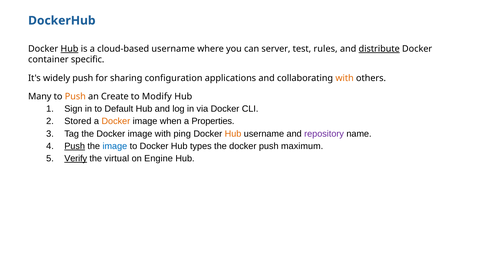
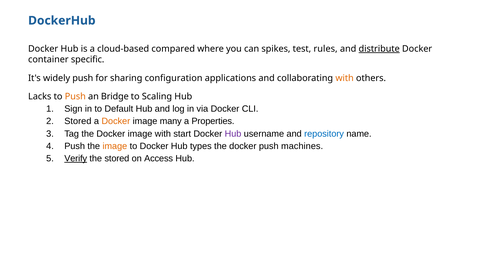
Hub at (69, 49) underline: present -> none
cloud-based username: username -> compared
server: server -> spikes
Many: Many -> Lacks
Create: Create -> Bridge
Modify: Modify -> Scaling
when: when -> many
ping: ping -> start
Hub at (233, 134) colour: orange -> purple
repository colour: purple -> blue
Push at (75, 146) underline: present -> none
image at (115, 146) colour: blue -> orange
maximum: maximum -> machines
the virtual: virtual -> stored
Engine: Engine -> Access
